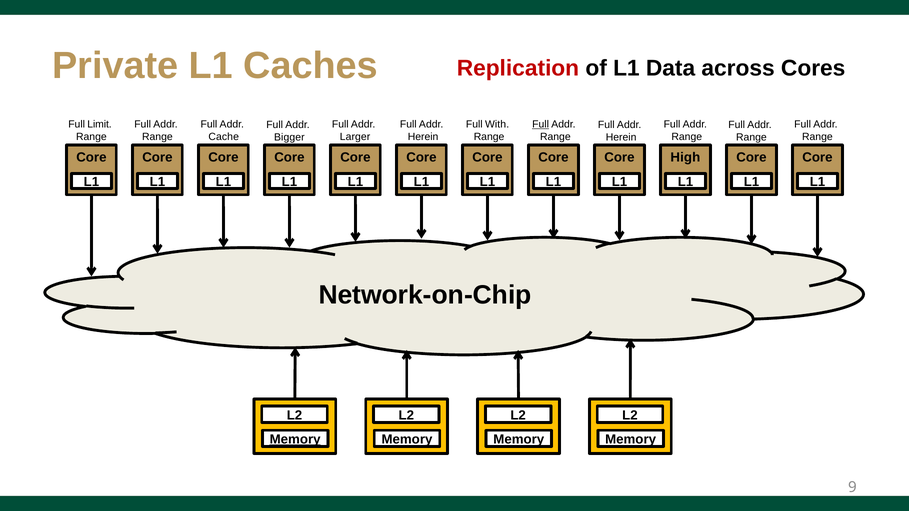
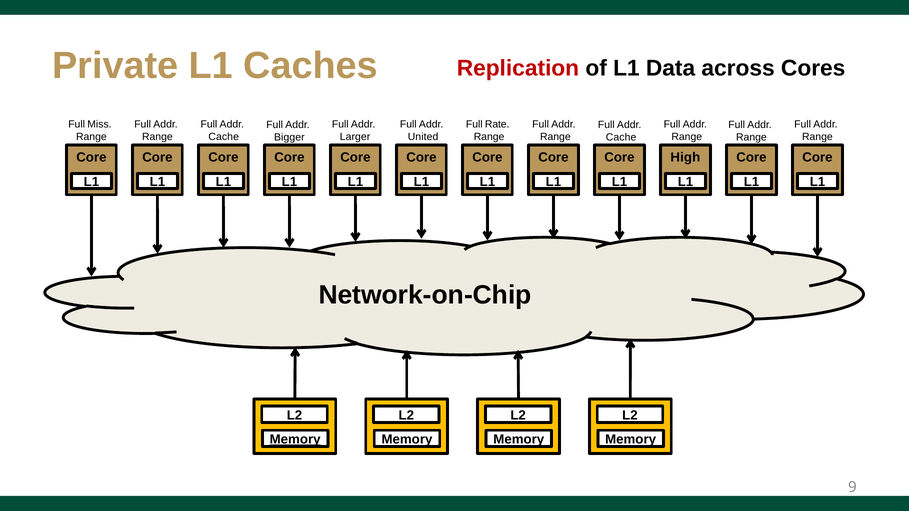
With: With -> Rate
Full at (541, 124) underline: present -> none
Limit: Limit -> Miss
Herein at (423, 137): Herein -> United
Herein at (621, 137): Herein -> Cache
